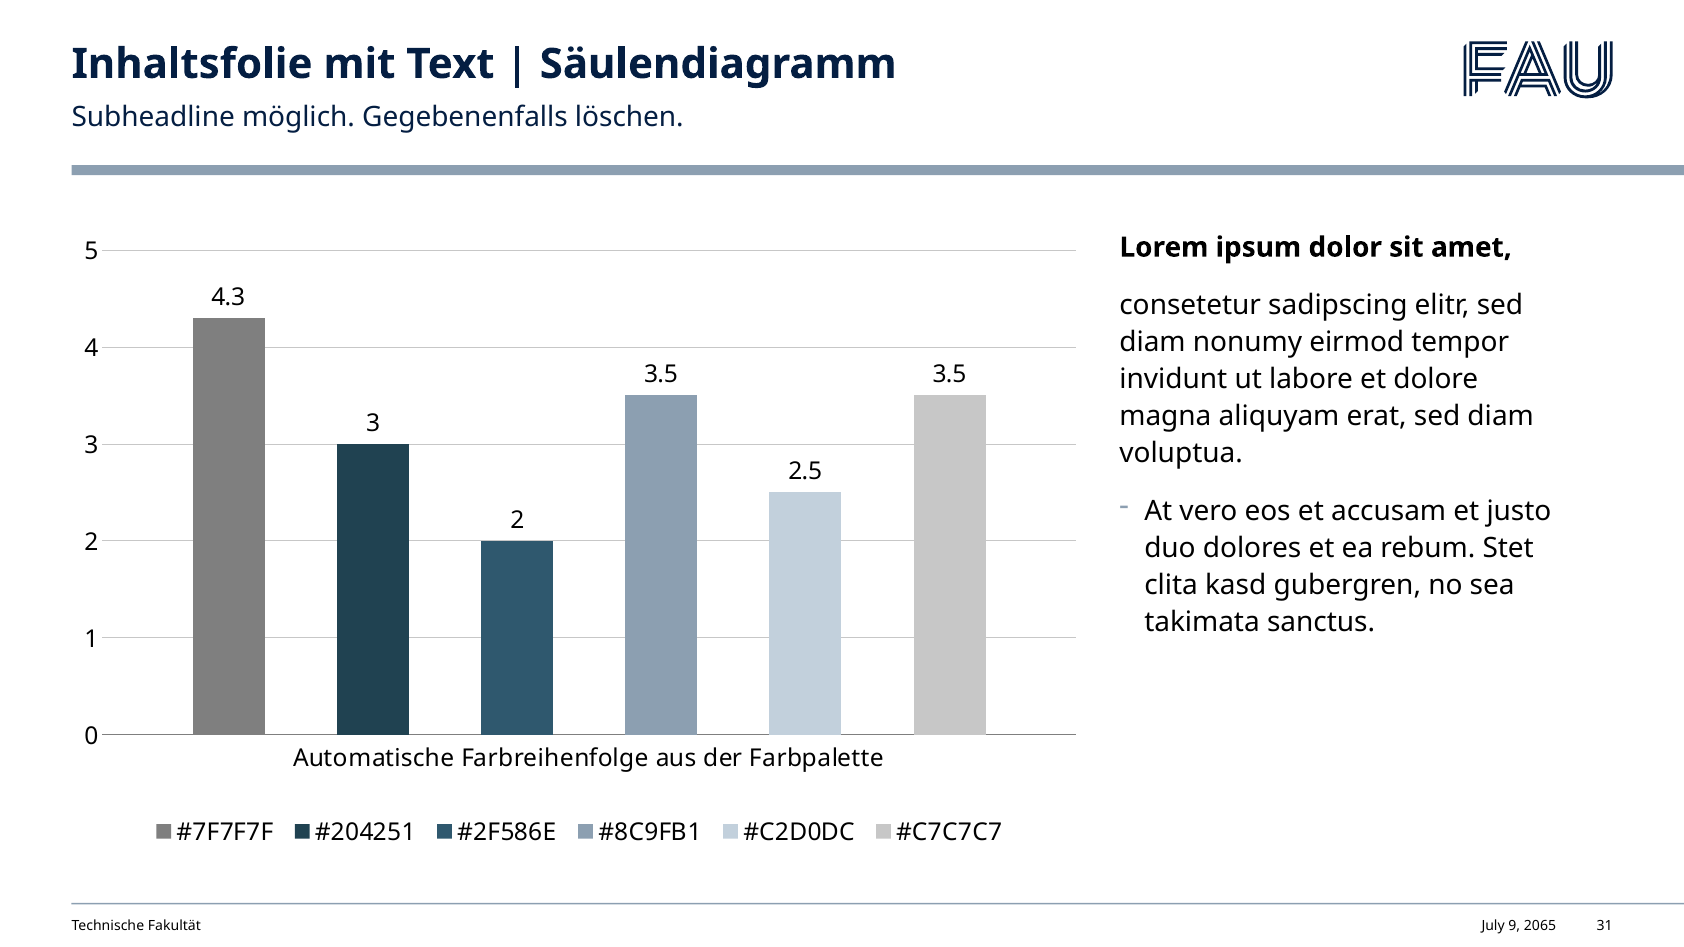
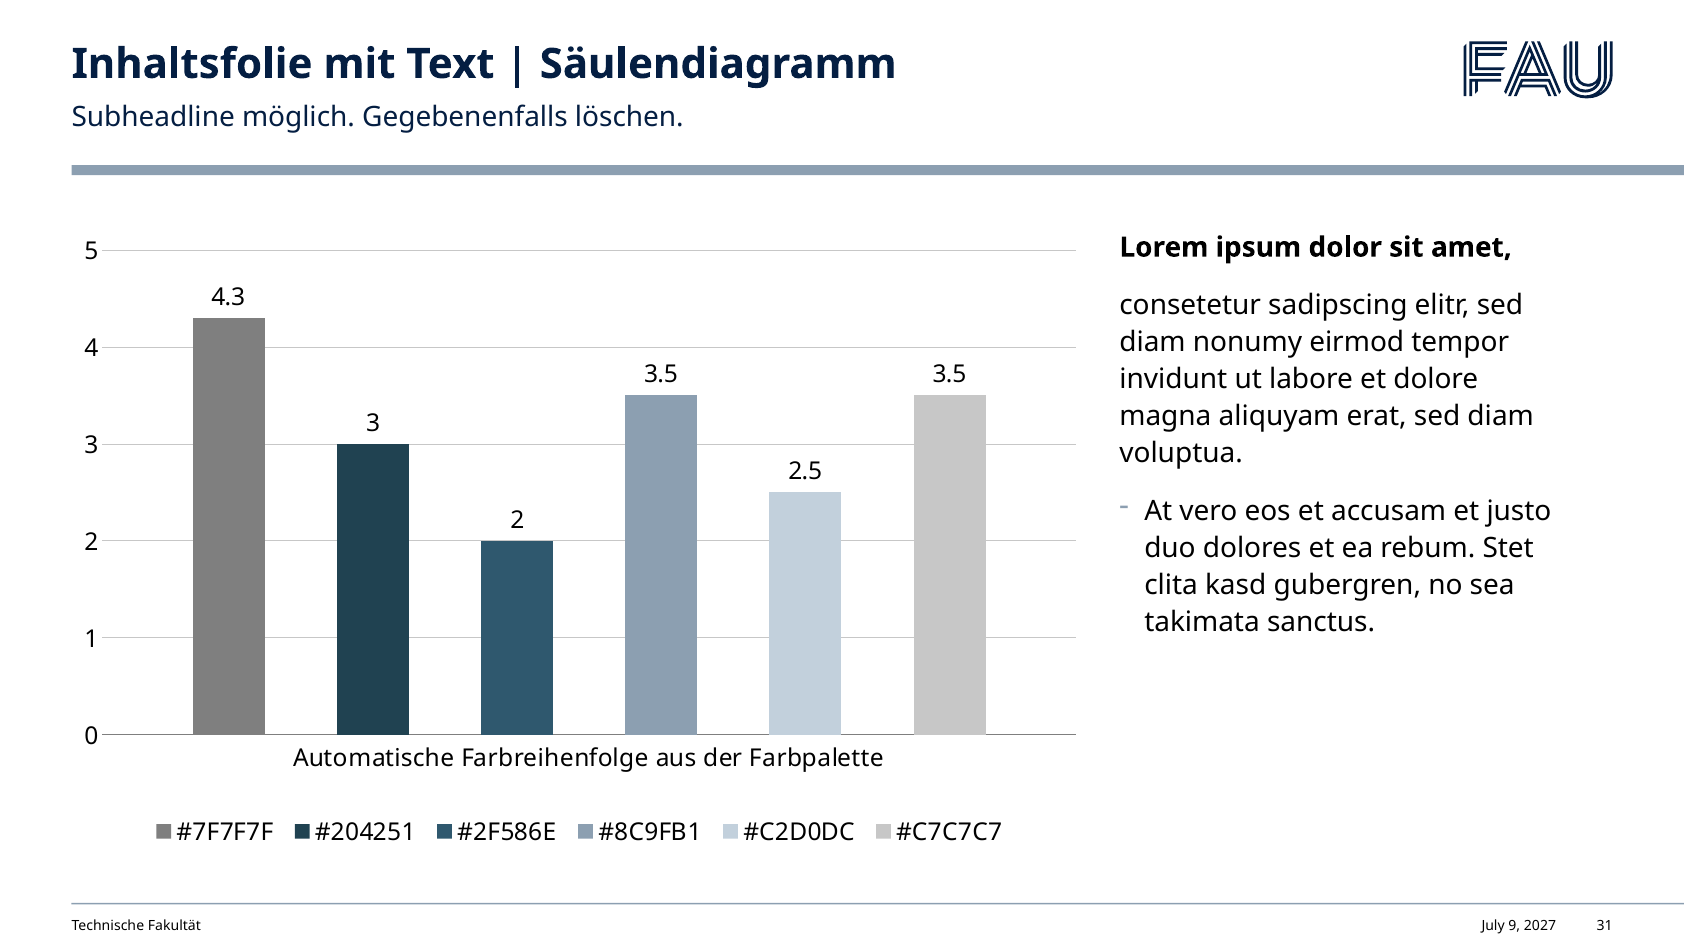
2065: 2065 -> 2027
